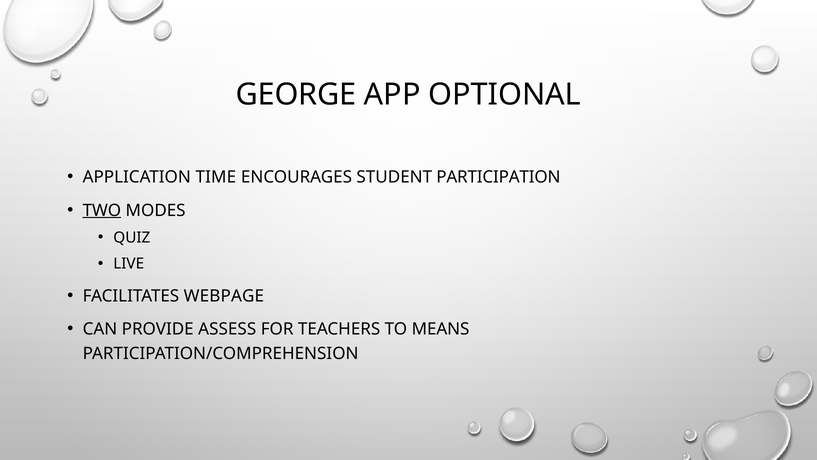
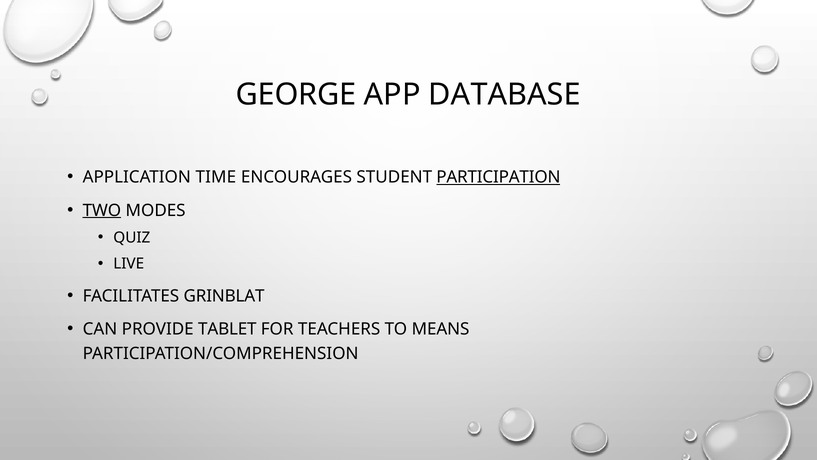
OPTIONAL: OPTIONAL -> DATABASE
PARTICIPATION underline: none -> present
WEBPAGE: WEBPAGE -> GRINBLAT
ASSESS: ASSESS -> TABLET
